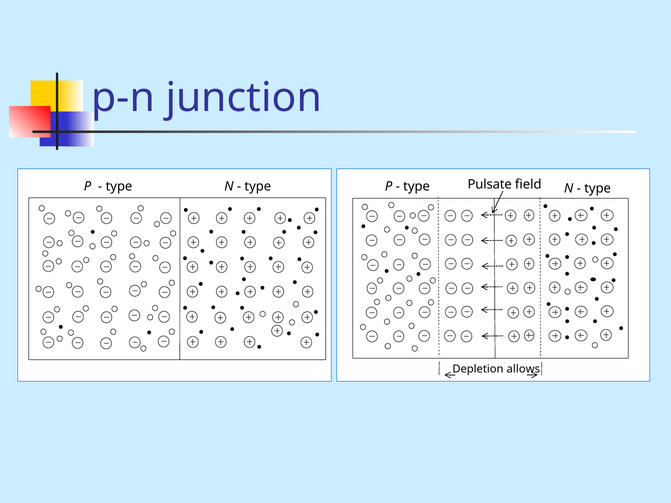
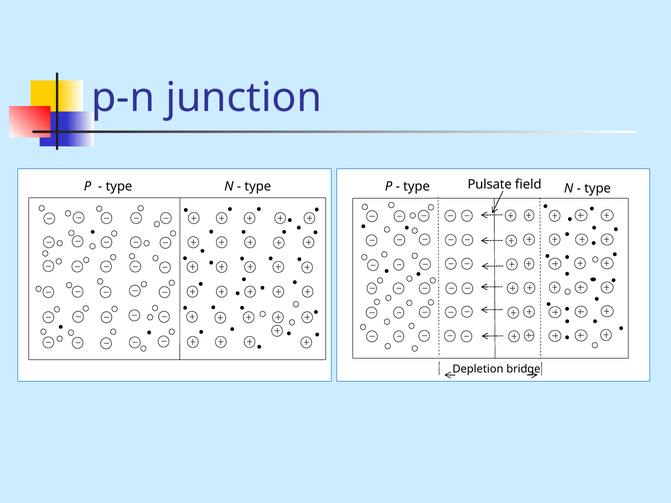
allows: allows -> bridge
